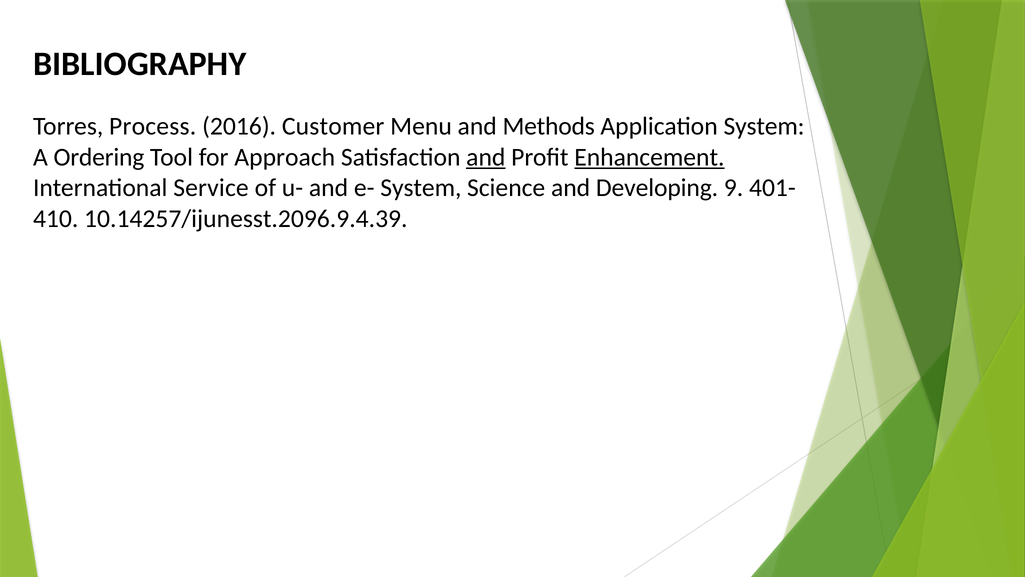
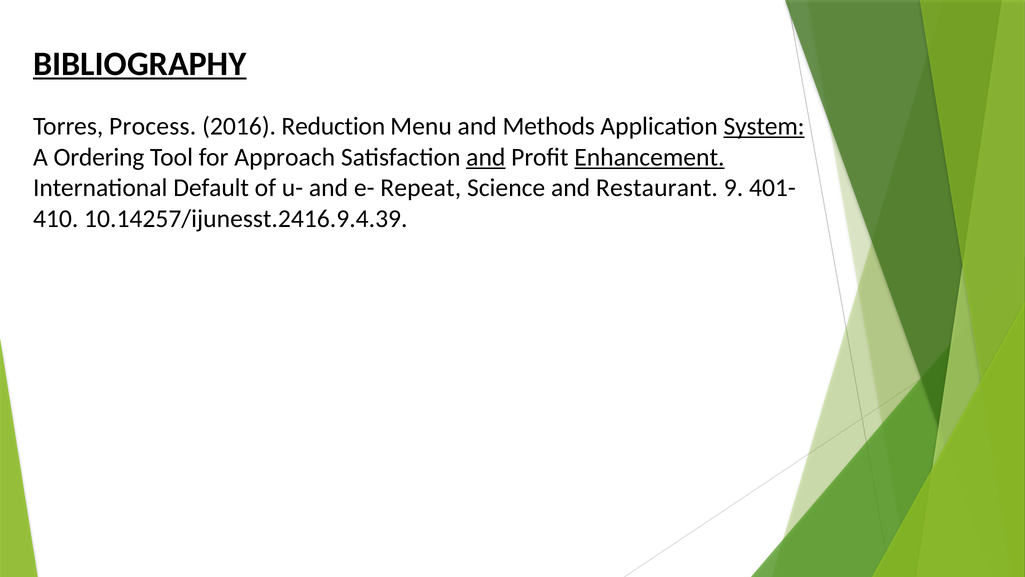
BIBLIOGRAPHY underline: none -> present
Customer: Customer -> Reduction
System at (764, 126) underline: none -> present
Service: Service -> Default
e- System: System -> Repeat
Developing: Developing -> Restaurant
10.14257/ijunesst.2096.9.4.39: 10.14257/ijunesst.2096.9.4.39 -> 10.14257/ijunesst.2416.9.4.39
